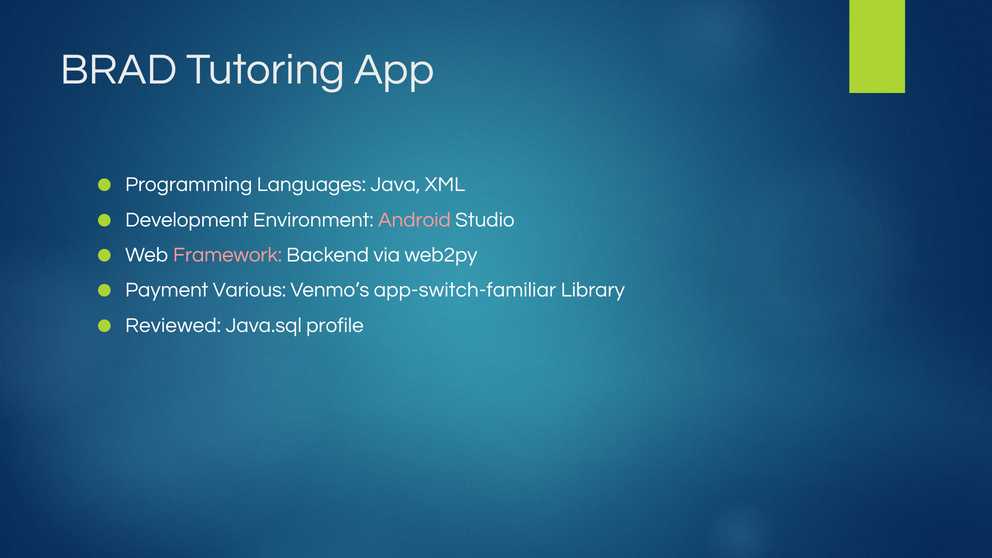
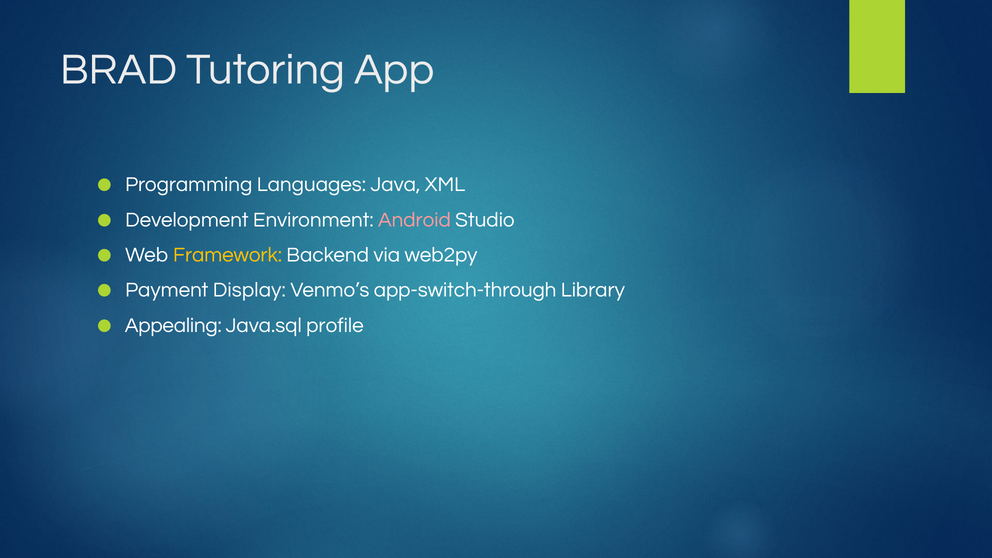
Framework colour: pink -> yellow
Various: Various -> Display
app-switch-familiar: app-switch-familiar -> app-switch-through
Reviewed: Reviewed -> Appealing
